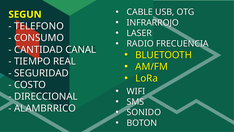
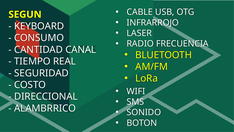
TELEFONO: TELEFONO -> KEYBOARD
